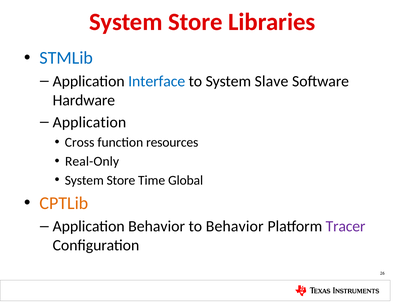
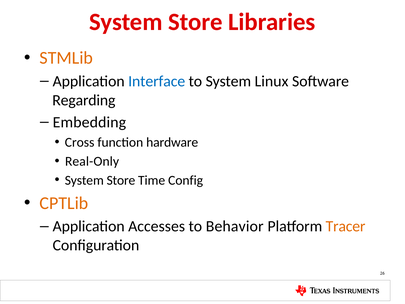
STMLib colour: blue -> orange
Slave: Slave -> Linux
Hardware: Hardware -> Regarding
Application at (89, 122): Application -> Embedding
resources: resources -> hardware
Global: Global -> Config
Application Behavior: Behavior -> Accesses
Tracer colour: purple -> orange
